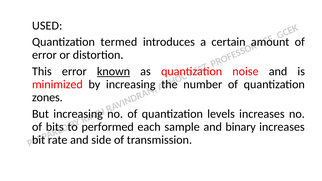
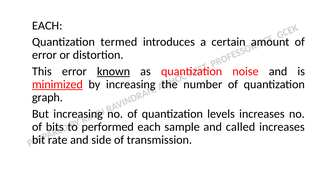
USED at (47, 26): USED -> EACH
minimized underline: none -> present
zones: zones -> graph
binary: binary -> called
